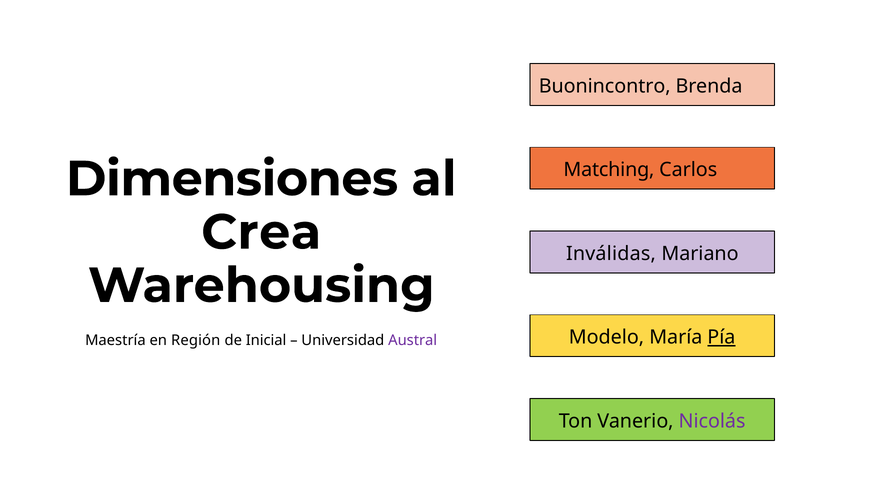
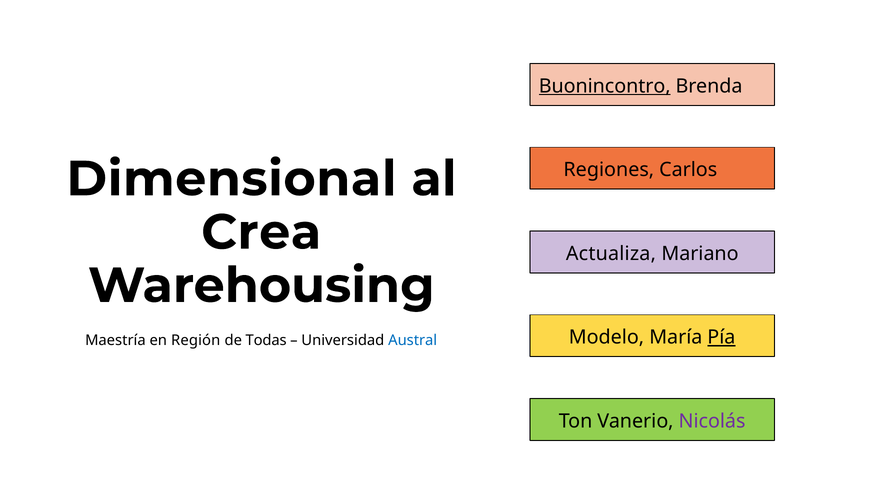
Buonincontro underline: none -> present
Matching: Matching -> Regiones
Dimensiones: Dimensiones -> Dimensional
Inválidas: Inválidas -> Actualiza
Inicial: Inicial -> Todas
Austral colour: purple -> blue
